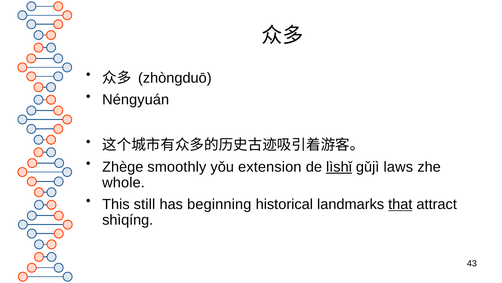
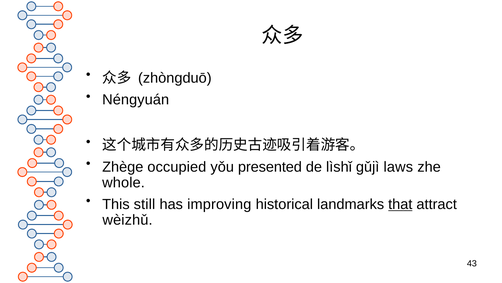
smoothly: smoothly -> occupied
extension: extension -> presented
lìshǐ underline: present -> none
beginning: beginning -> improving
shìqíng: shìqíng -> wèizhǔ
